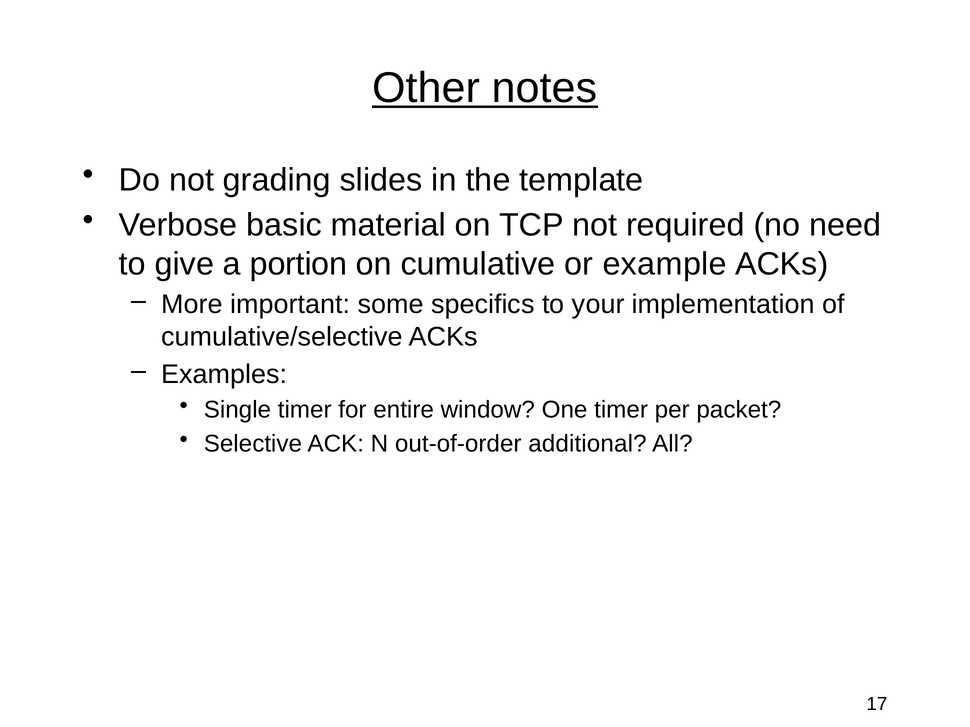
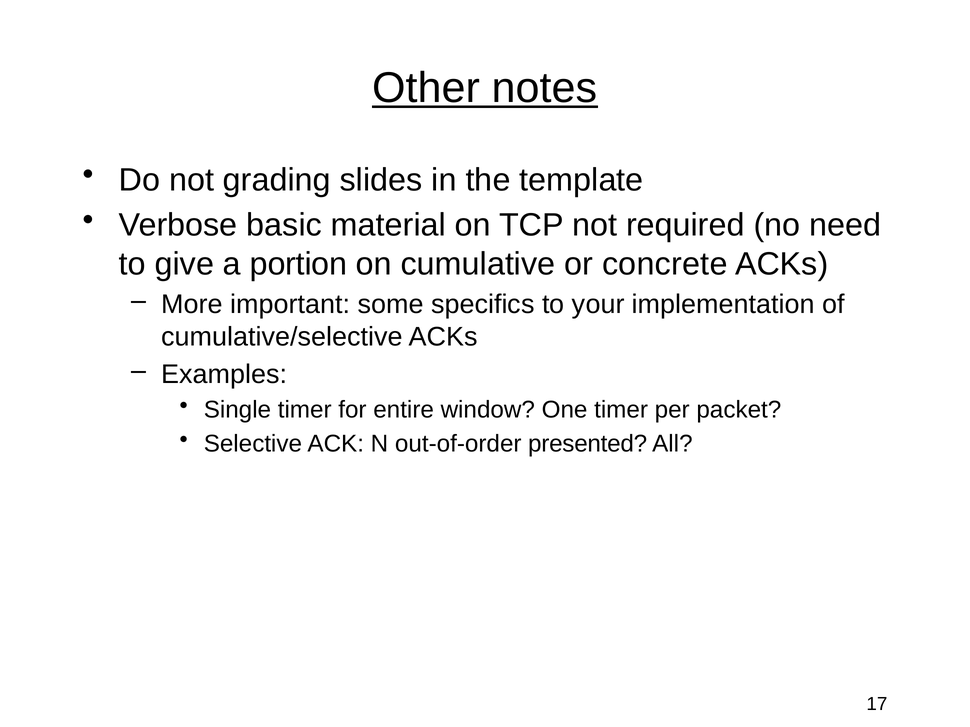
example: example -> concrete
additional: additional -> presented
